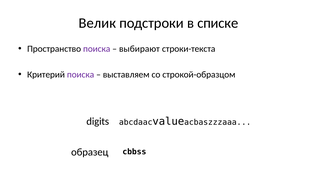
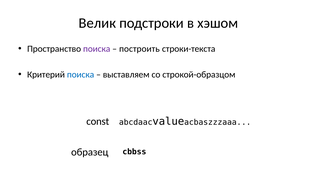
списке: списке -> хэшом
выбирают: выбирают -> построить
поиска at (81, 75) colour: purple -> blue
digits: digits -> const
